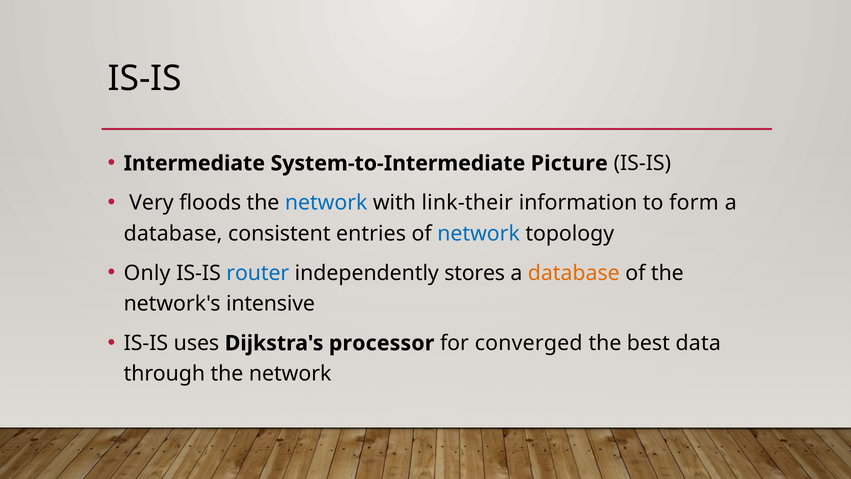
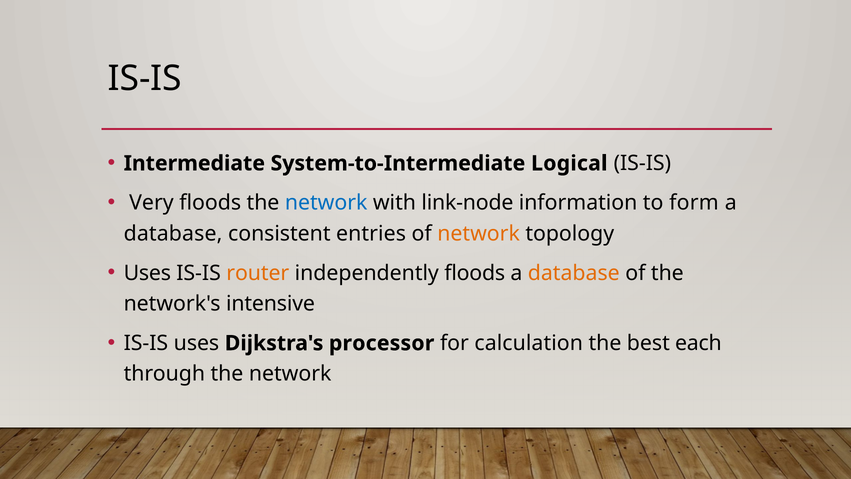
Picture: Picture -> Logical
link-their: link-their -> link-node
network at (479, 233) colour: blue -> orange
Only at (147, 273): Only -> Uses
router colour: blue -> orange
independently stores: stores -> floods
converged: converged -> calculation
data: data -> each
